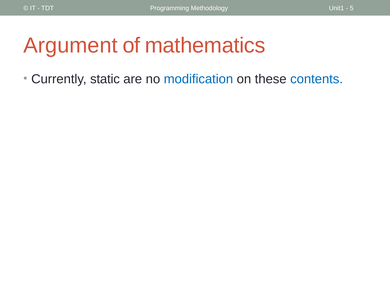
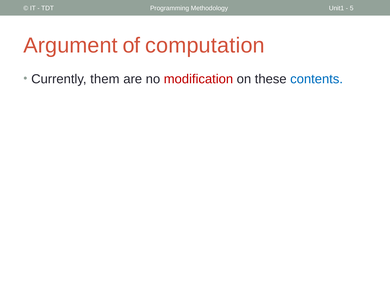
mathematics: mathematics -> computation
static: static -> them
modification colour: blue -> red
